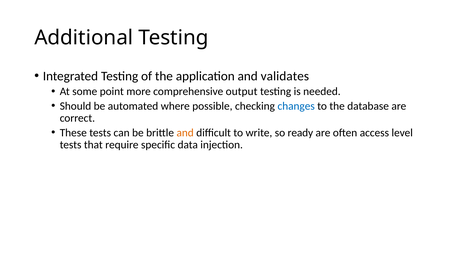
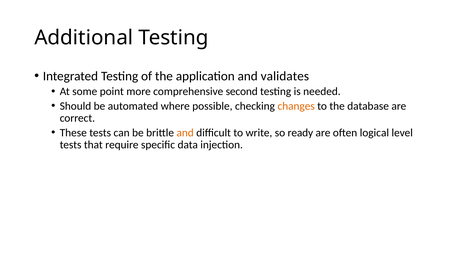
output: output -> second
changes colour: blue -> orange
access: access -> logical
